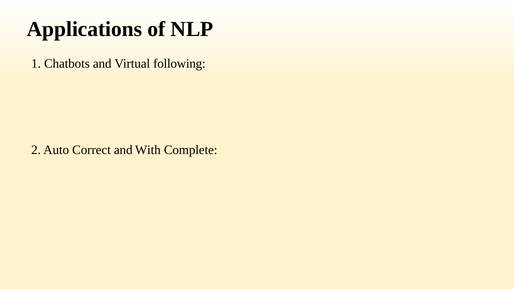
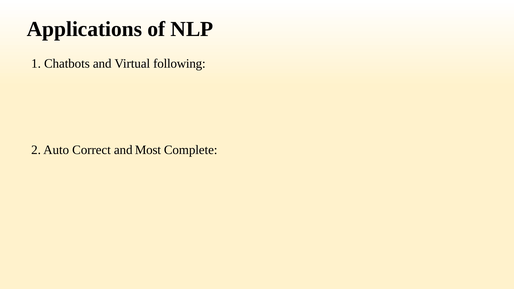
With: With -> Most
